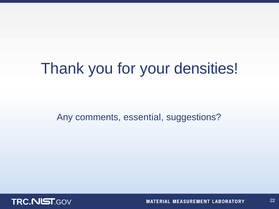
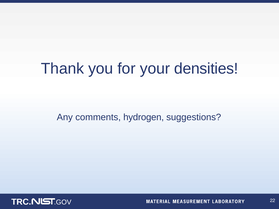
essential: essential -> hydrogen
